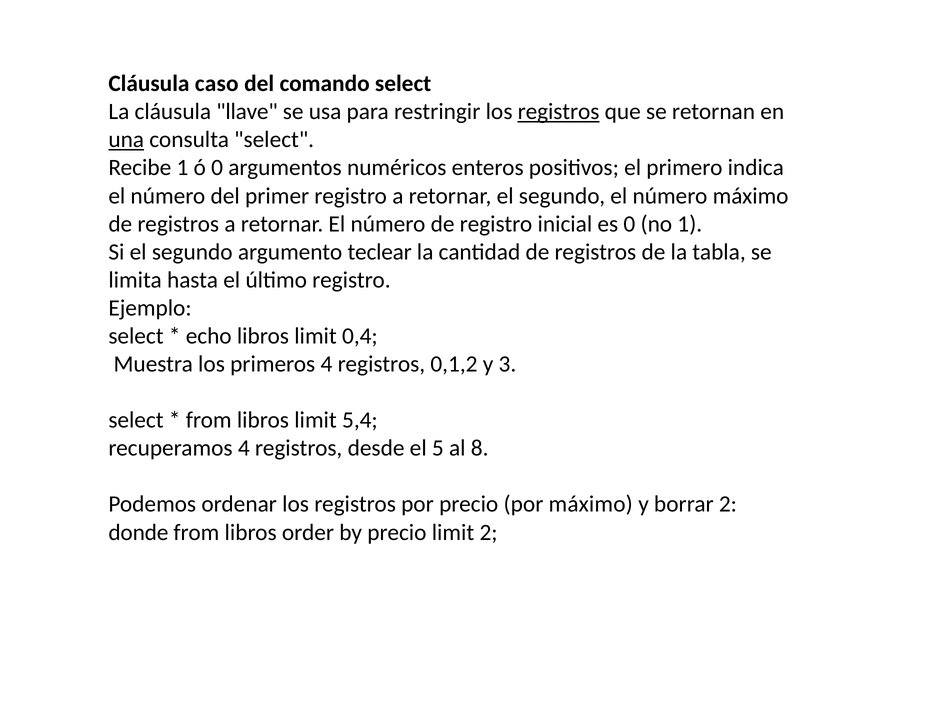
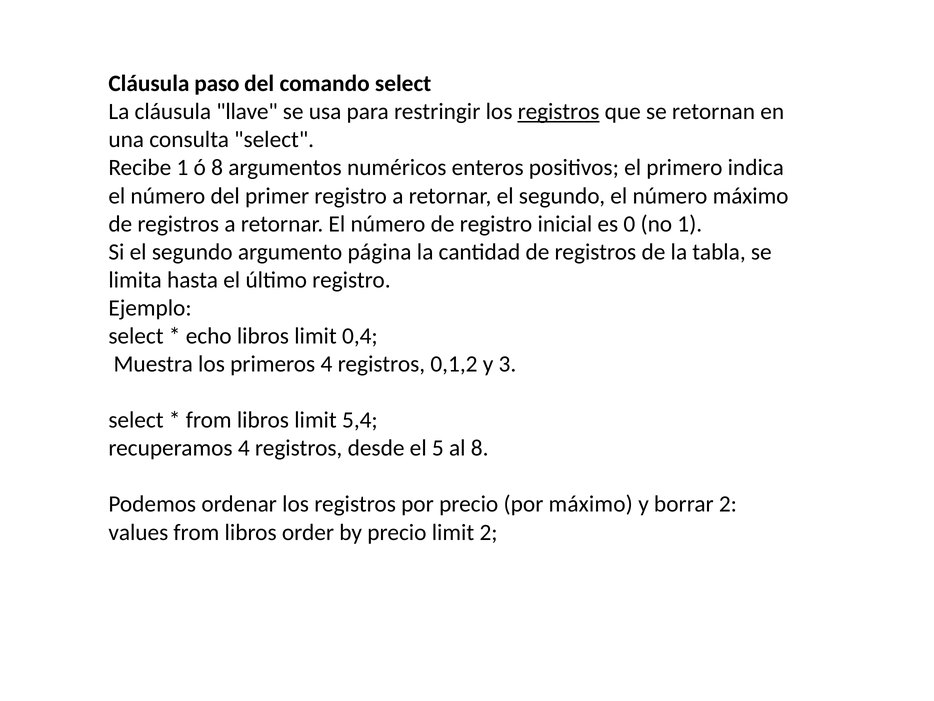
caso: caso -> paso
una underline: present -> none
ó 0: 0 -> 8
teclear: teclear -> página
donde: donde -> values
